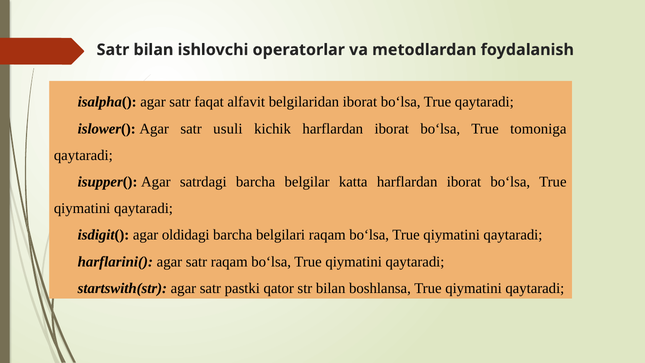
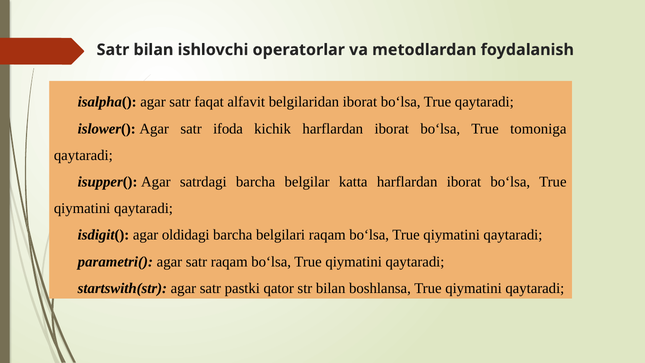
usuli: usuli -> ifoda
harflarini(: harflarini( -> parametri(
